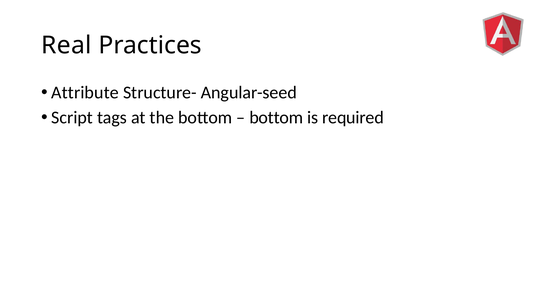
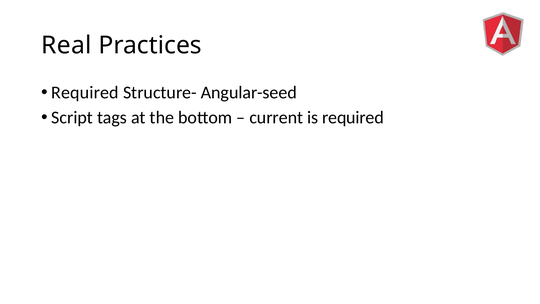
Attribute at (85, 93): Attribute -> Required
bottom at (276, 118): bottom -> current
